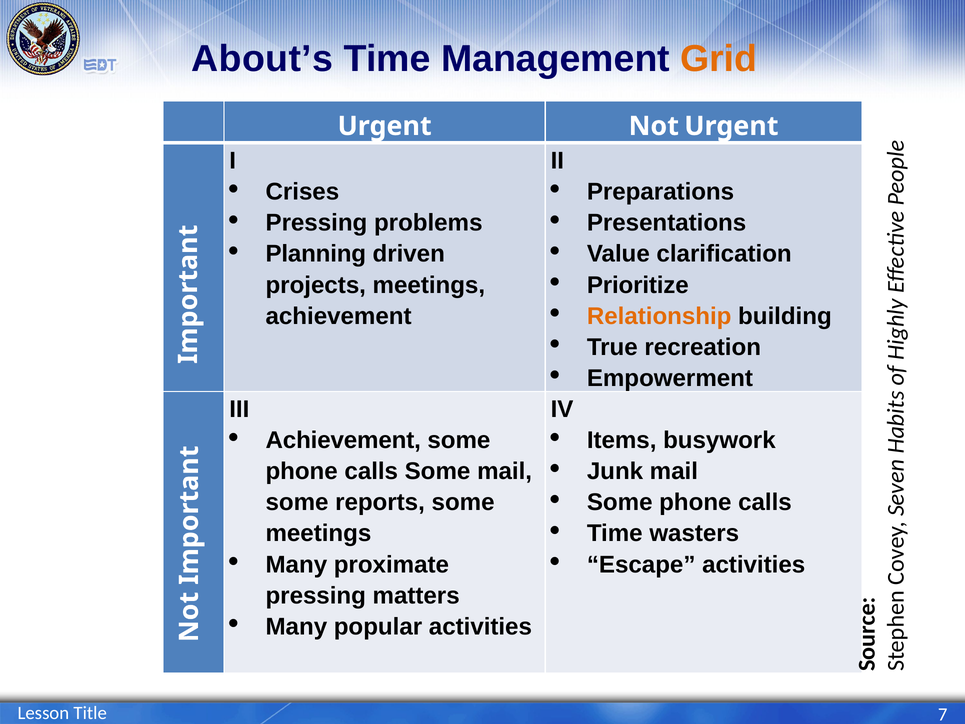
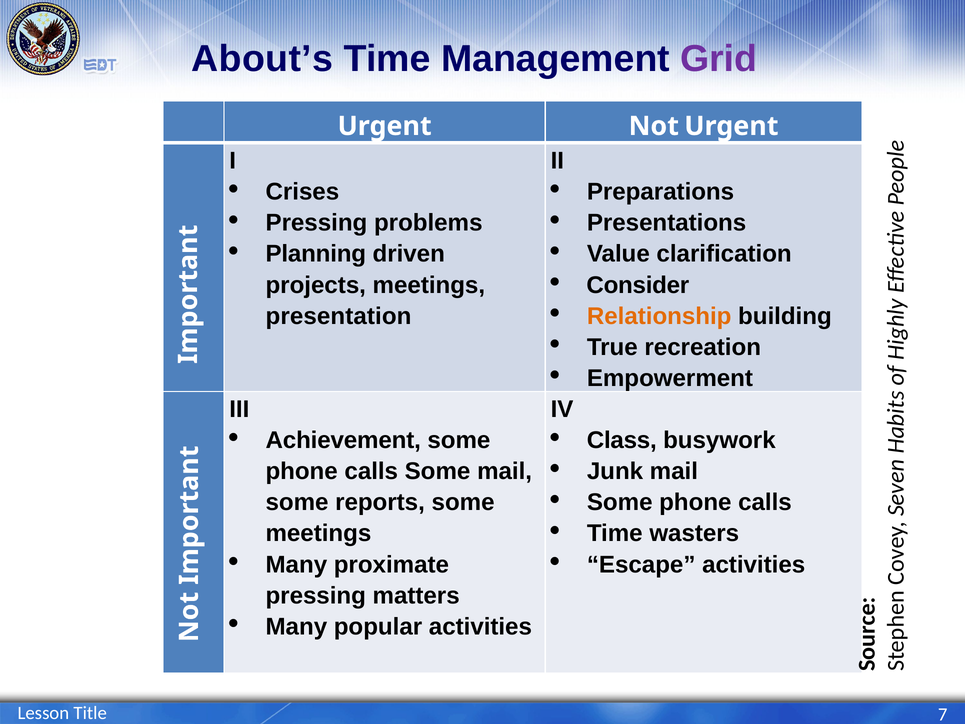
Grid colour: orange -> purple
Prioritize: Prioritize -> Consider
achievement at (339, 316): achievement -> presentation
Items: Items -> Class
